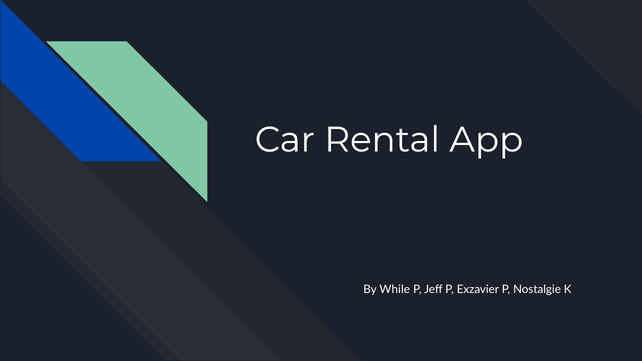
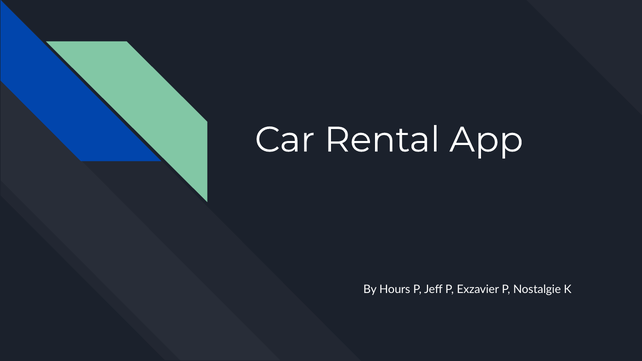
While: While -> Hours
